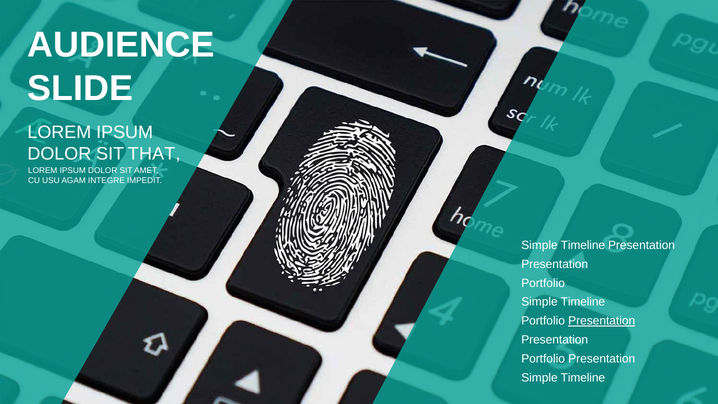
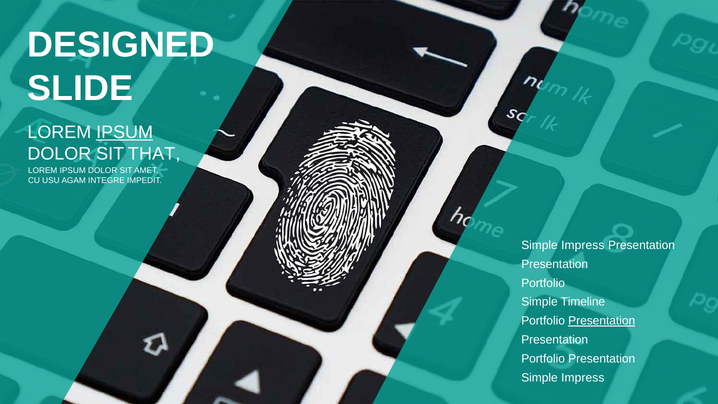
AUDIENCE: AUDIENCE -> DESIGNED
IPSUM at (125, 132) underline: none -> present
Timeline at (583, 245): Timeline -> Impress
Timeline at (583, 378): Timeline -> Impress
